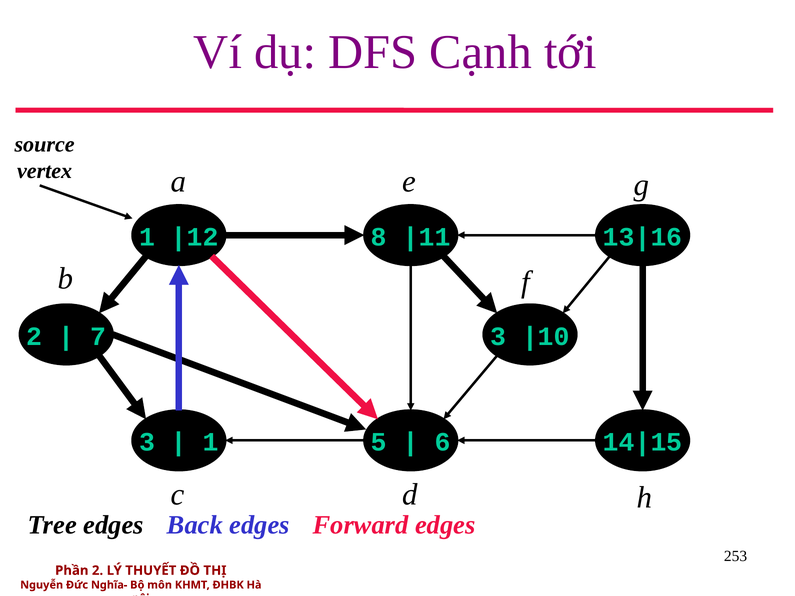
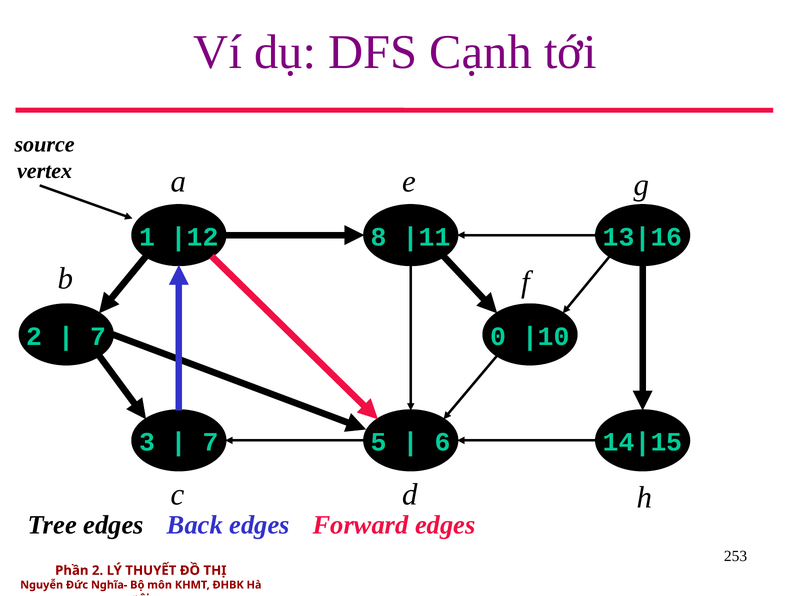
7 3: 3 -> 0
1 at (211, 442): 1 -> 7
